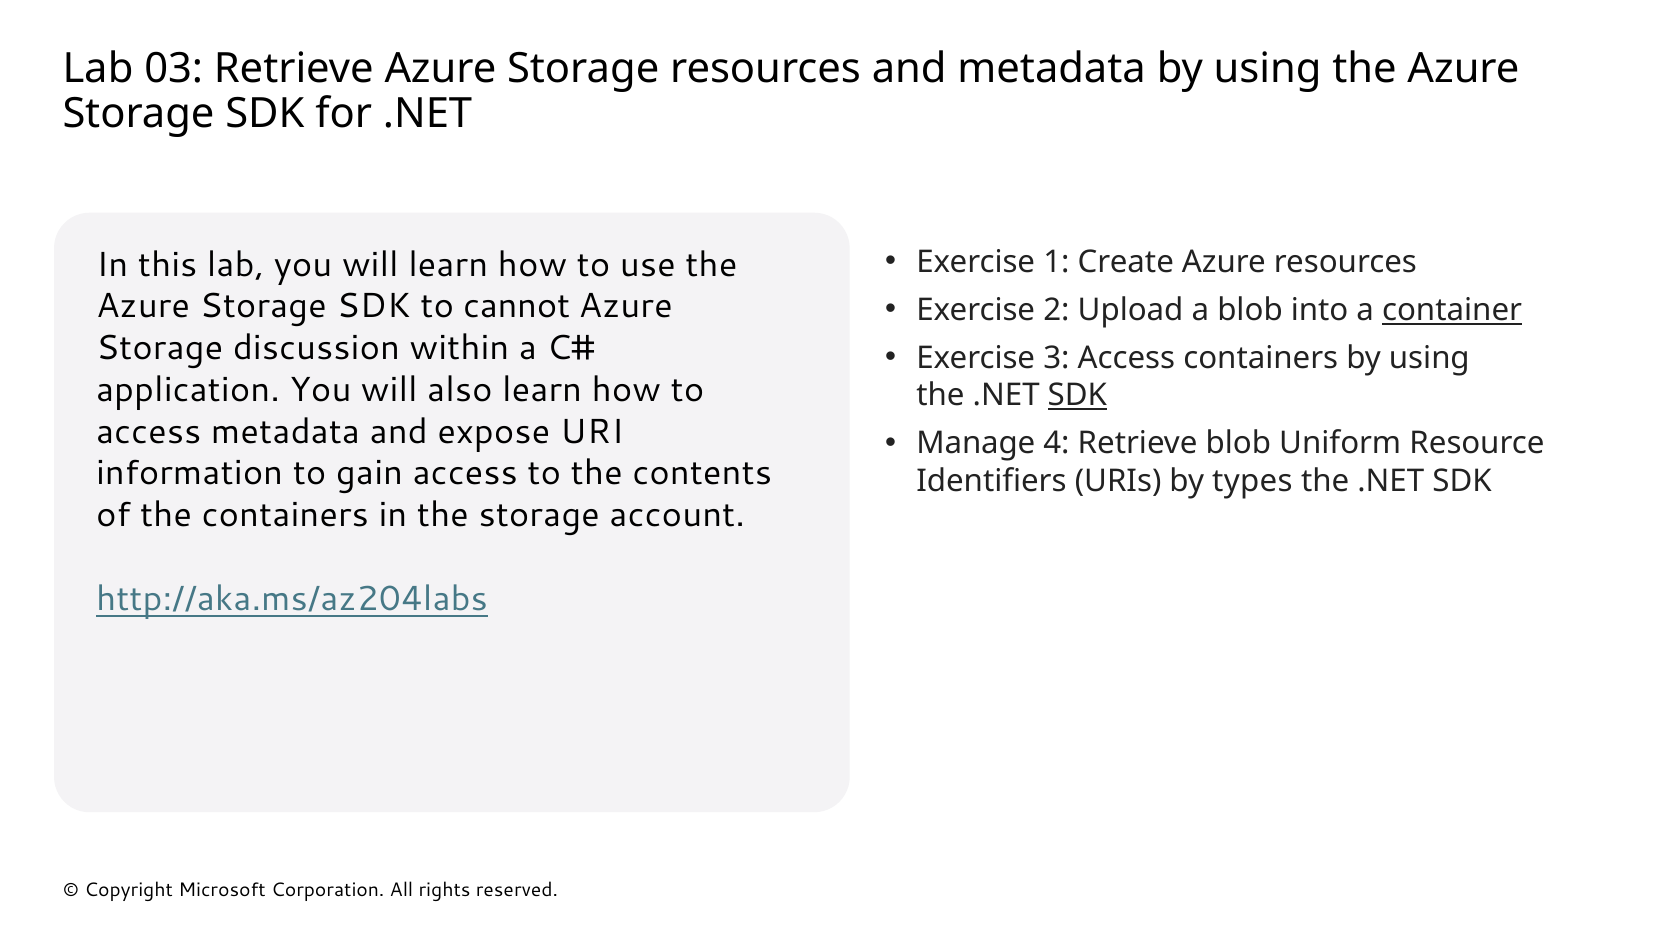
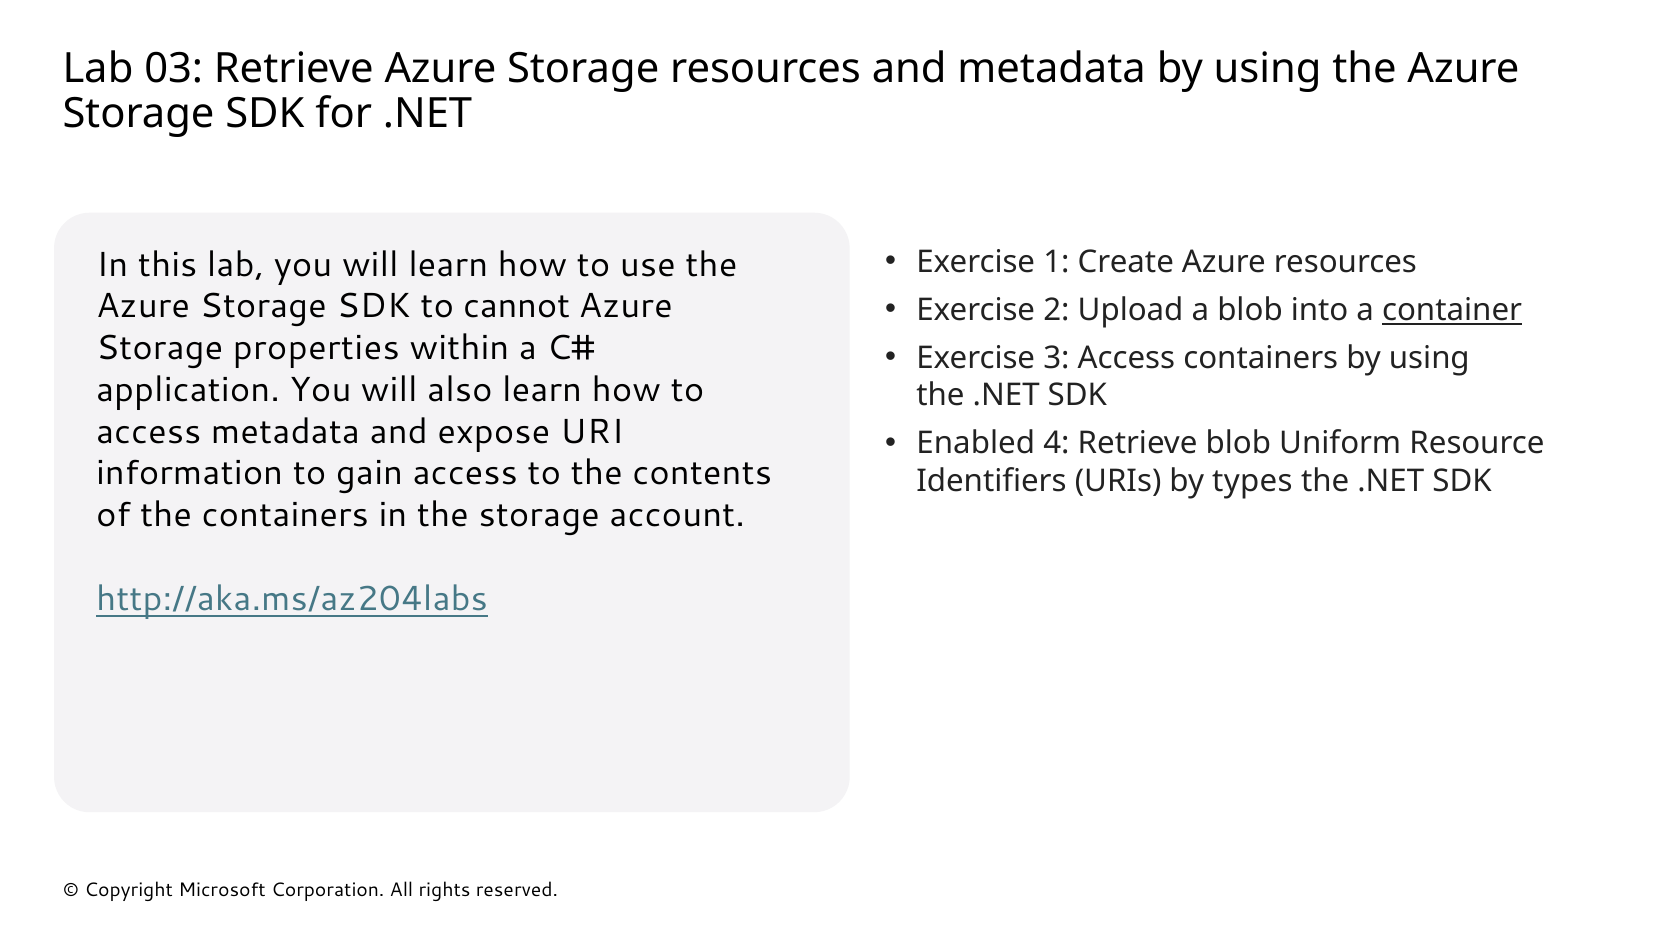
discussion: discussion -> properties
SDK at (1077, 396) underline: present -> none
Manage: Manage -> Enabled
